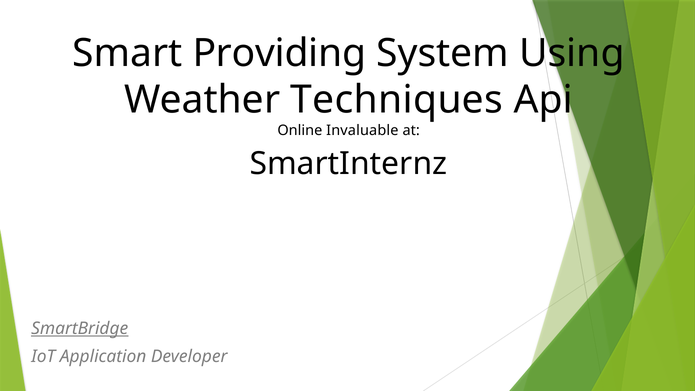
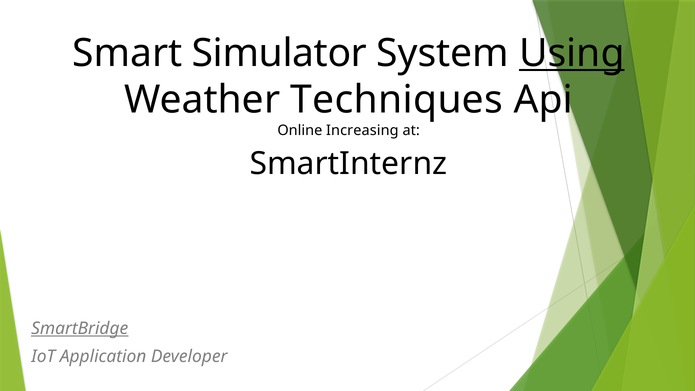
Providing: Providing -> Simulator
Using underline: none -> present
Invaluable: Invaluable -> Increasing
